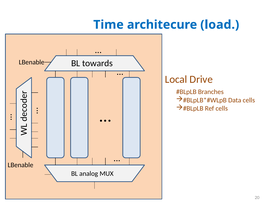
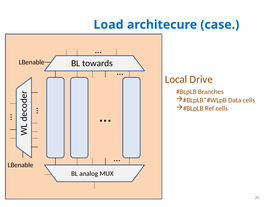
Time: Time -> Load
load: load -> case
